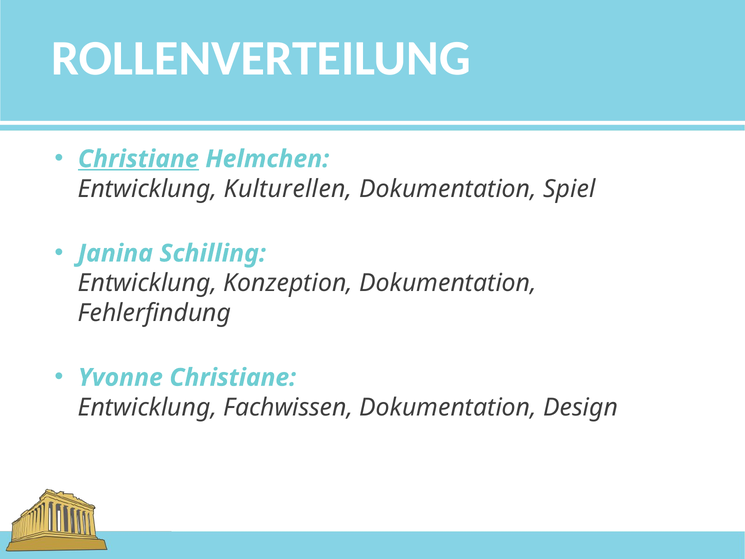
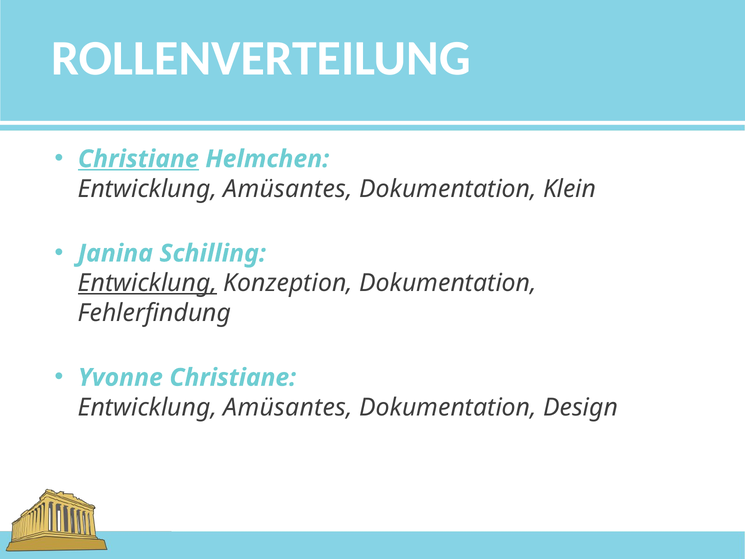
Kulturellen at (288, 189): Kulturellen -> Amüsantes
Spiel: Spiel -> Klein
Entwicklung at (147, 283) underline: none -> present
Fachwissen at (288, 407): Fachwissen -> Amüsantes
